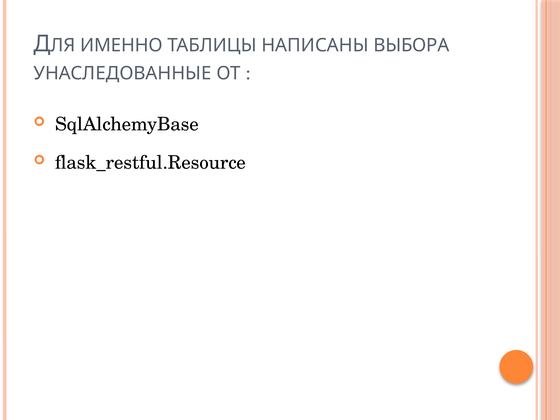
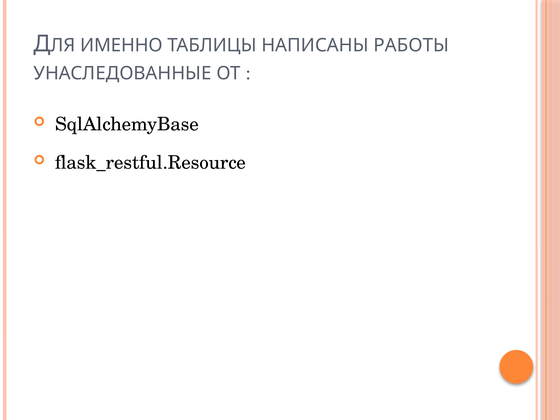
ВЫБОРА: ВЫБОРА -> РАБОТЫ
